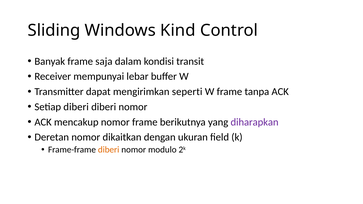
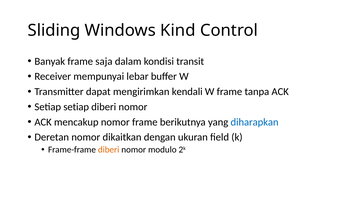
seperti: seperti -> kendali
Setiap diberi: diberi -> setiap
diharapkan colour: purple -> blue
